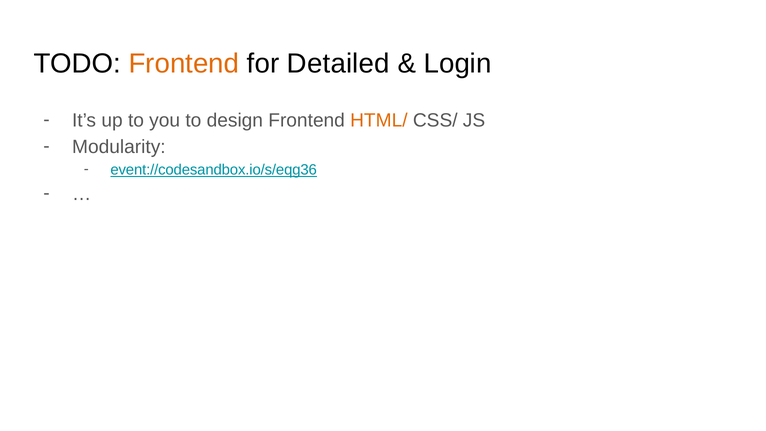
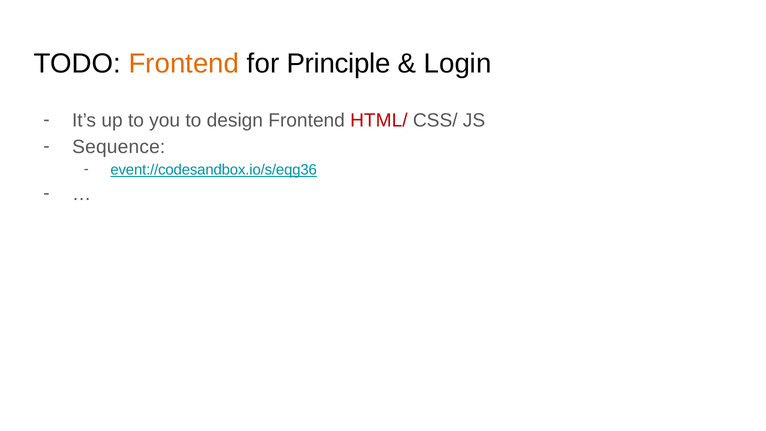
Detailed: Detailed -> Principle
HTML/ colour: orange -> red
Modularity: Modularity -> Sequence
